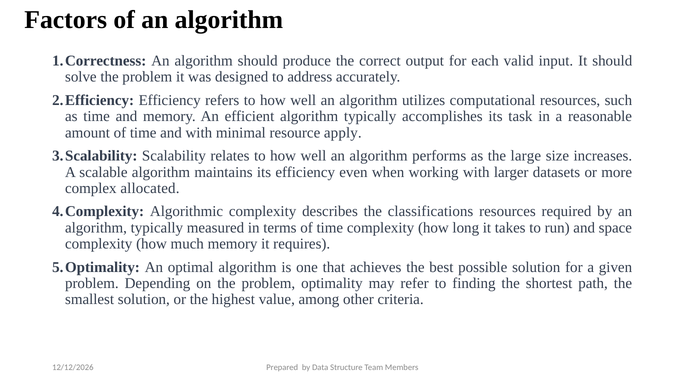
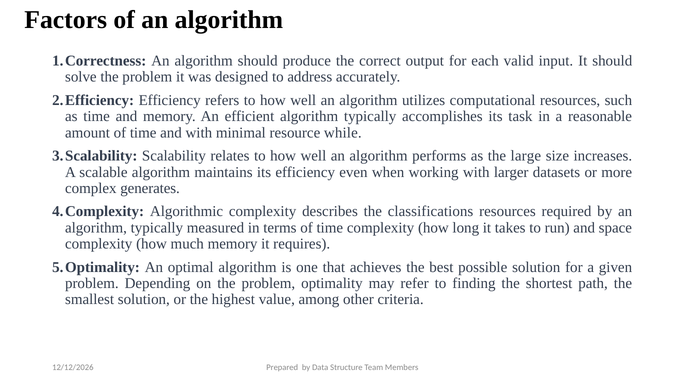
apply: apply -> while
allocated: allocated -> generates
